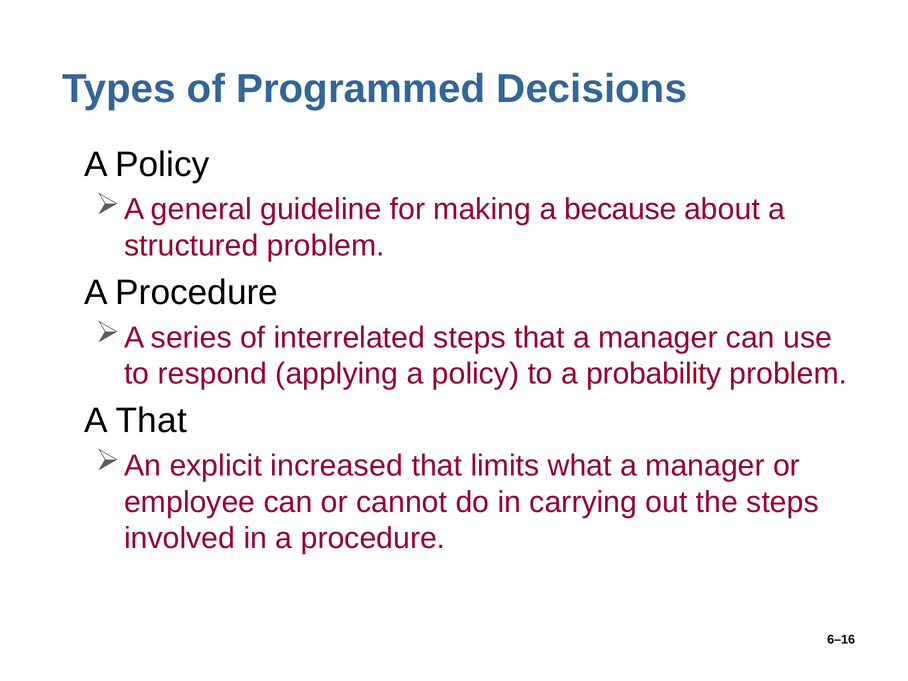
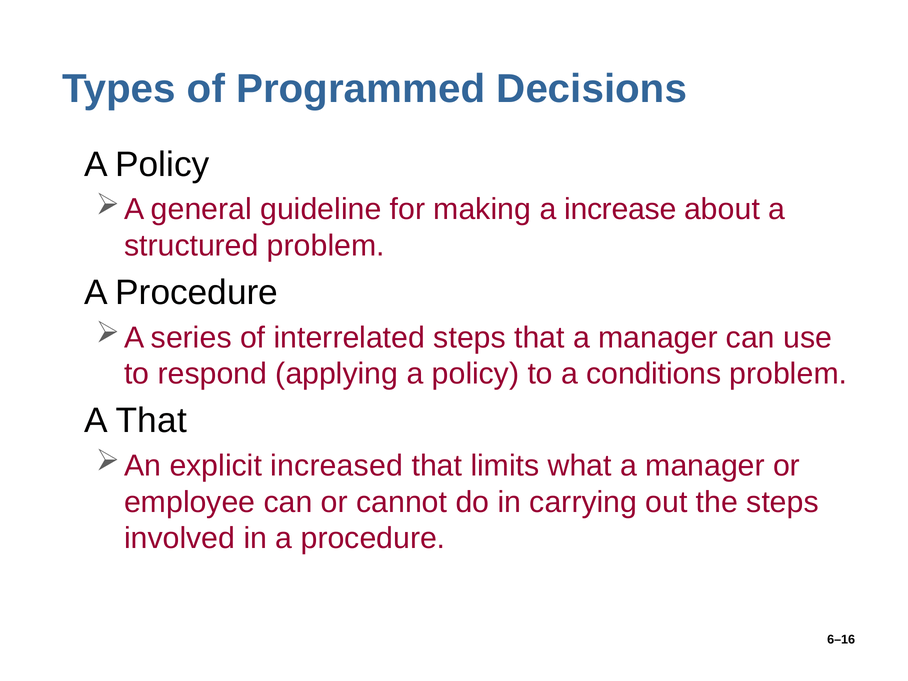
because: because -> increase
probability: probability -> conditions
